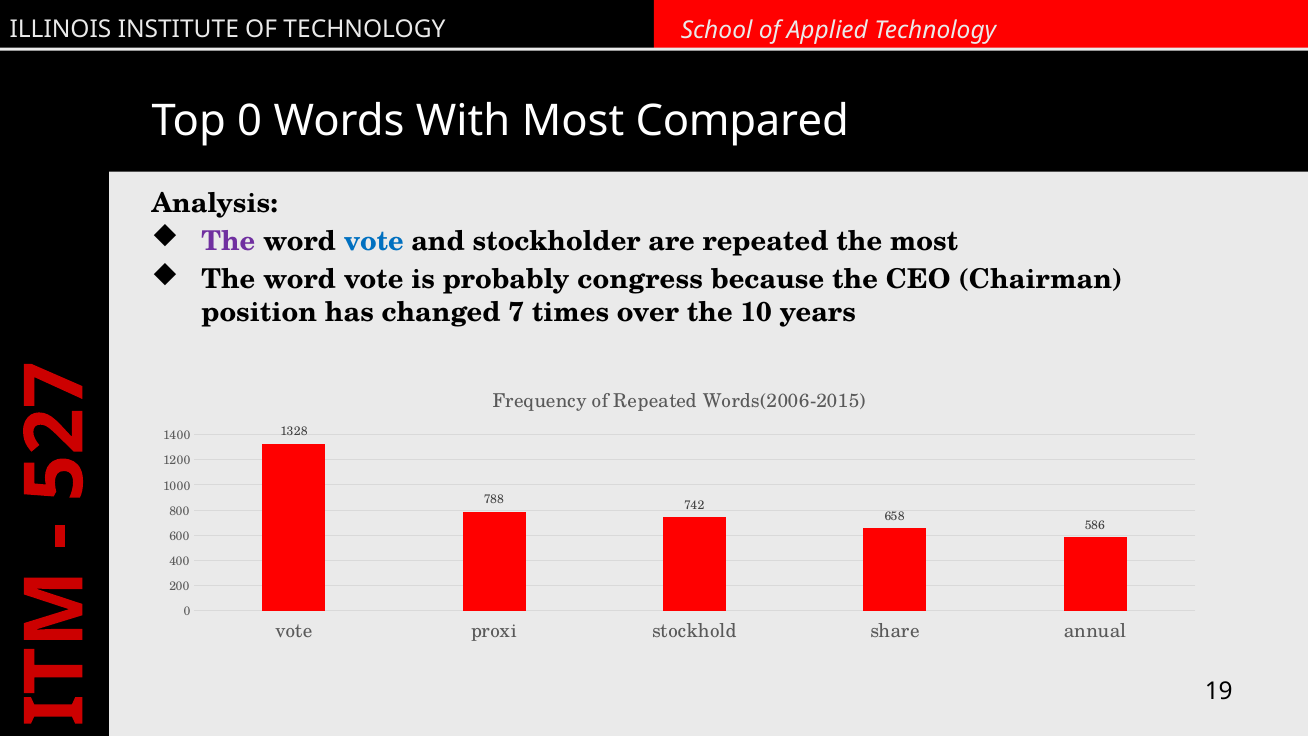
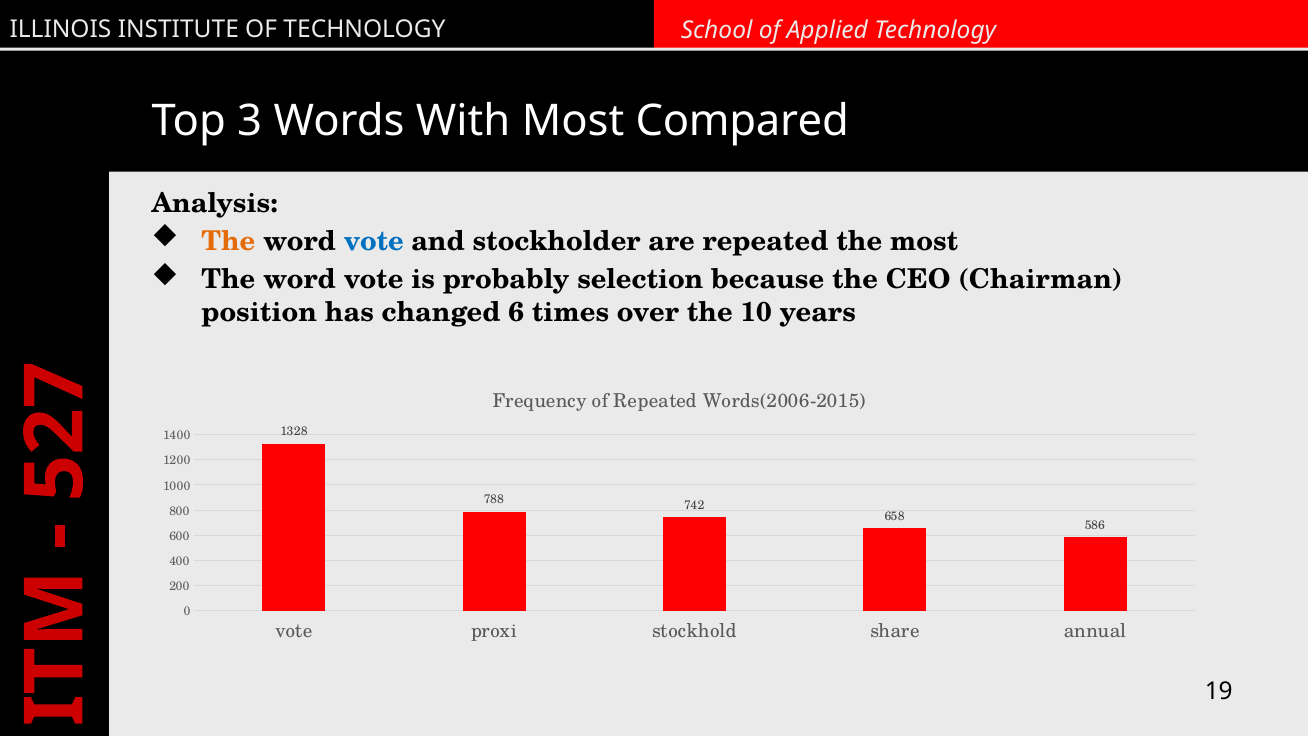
Top 0: 0 -> 3
The at (228, 241) colour: purple -> orange
congress: congress -> selection
changed 7: 7 -> 6
